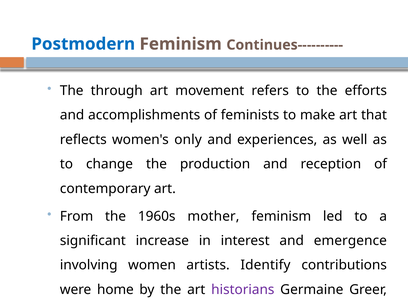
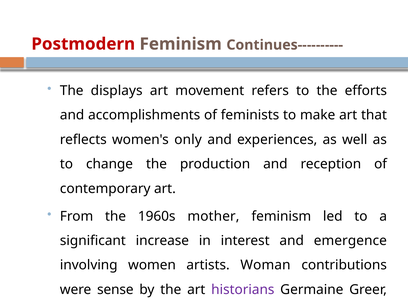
Postmodern colour: blue -> red
through: through -> displays
Identify: Identify -> Woman
home: home -> sense
